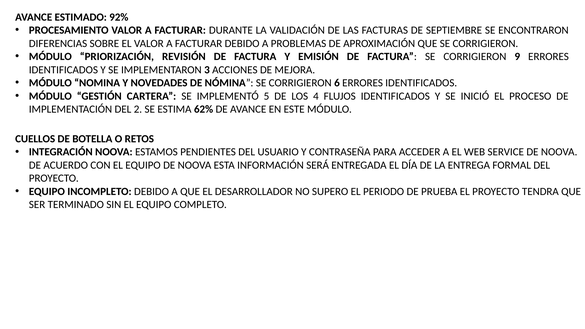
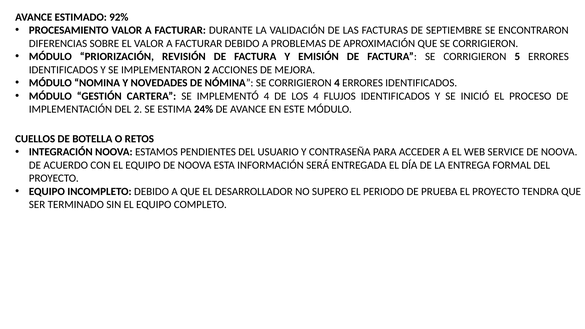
9: 9 -> 5
IMPLEMENTARON 3: 3 -> 2
CORRIGIERON 6: 6 -> 4
IMPLEMENTÓ 5: 5 -> 4
62%: 62% -> 24%
